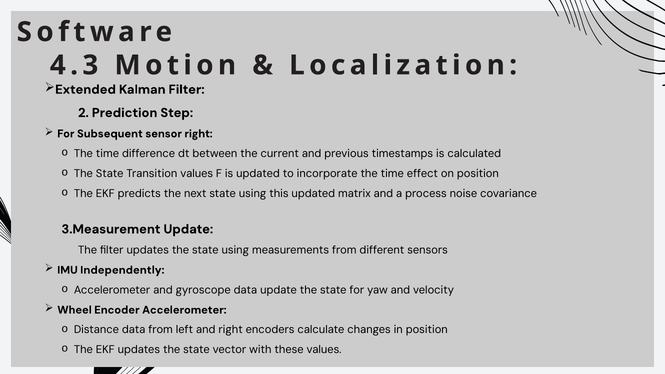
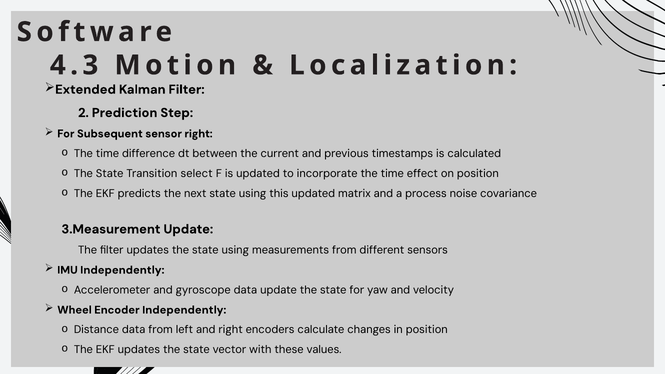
Transition values: values -> select
Encoder Accelerometer: Accelerometer -> Independently
